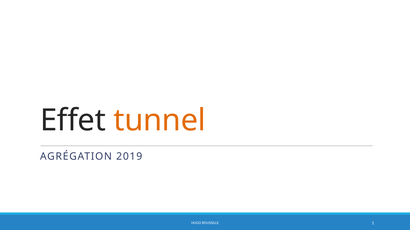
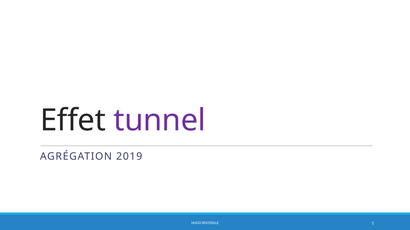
tunnel colour: orange -> purple
